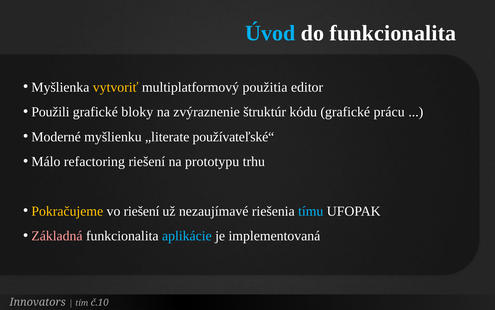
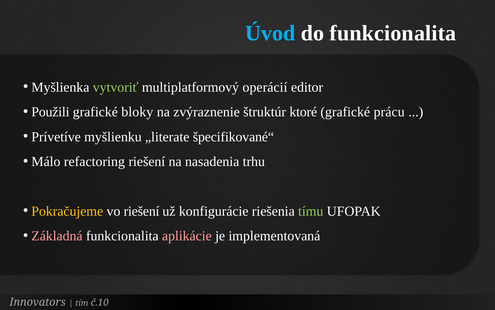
vytvoriť colour: yellow -> light green
použitia: použitia -> operácií
kódu: kódu -> ktoré
Moderné: Moderné -> Prívetíve
používateľské“: používateľské“ -> špecifikované“
prototypu: prototypu -> nasadenia
nezaujímavé: nezaujímavé -> konfigurácie
tímu colour: light blue -> light green
aplikácie colour: light blue -> pink
